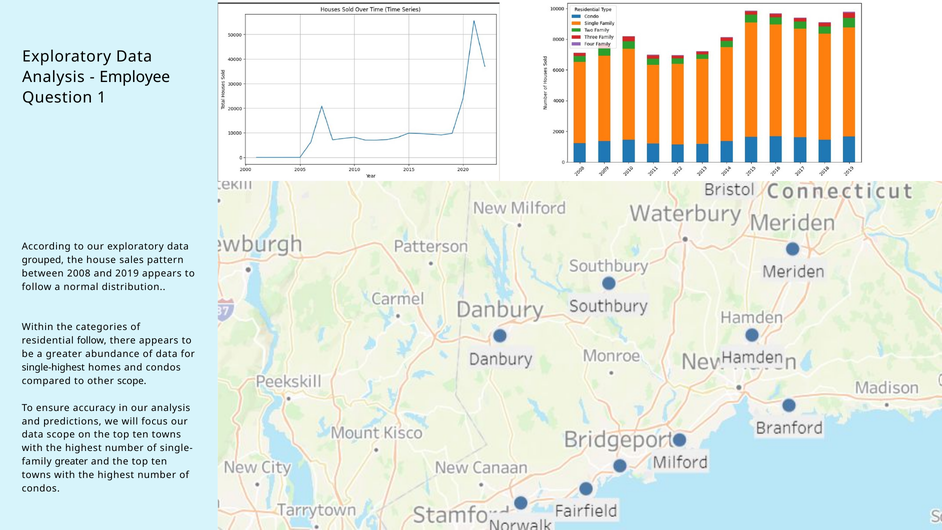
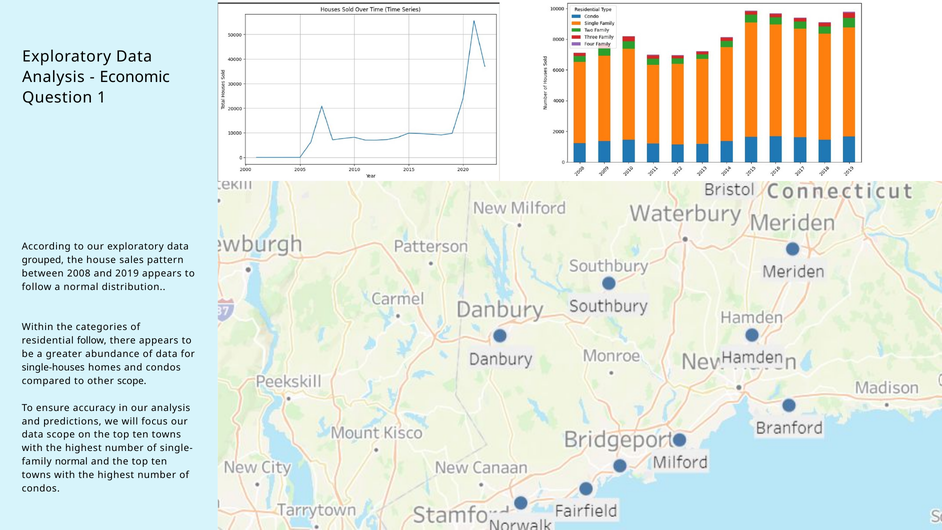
Employee: Employee -> Economic
single-highest: single-highest -> single-houses
greater at (71, 462): greater -> normal
